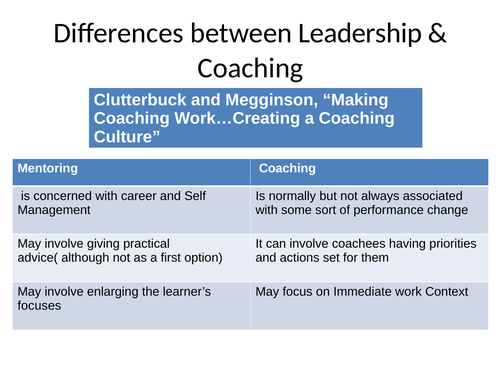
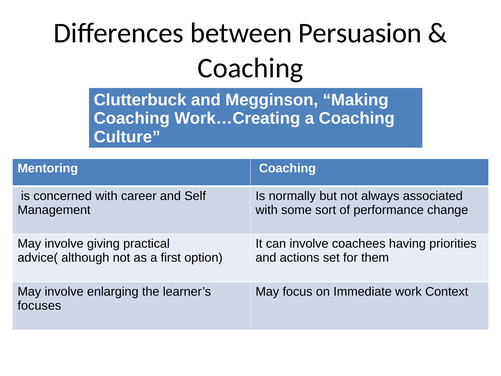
Leadership: Leadership -> Persuasion
